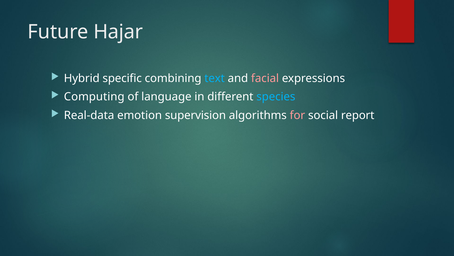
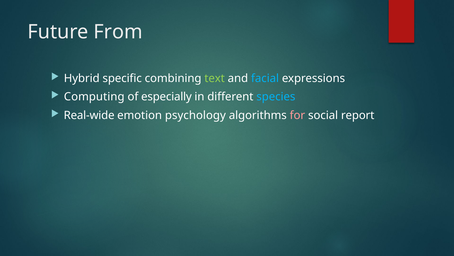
Hajar: Hajar -> From
text colour: light blue -> light green
facial colour: pink -> light blue
language: language -> especially
Real-data: Real-data -> Real-wide
supervision: supervision -> psychology
